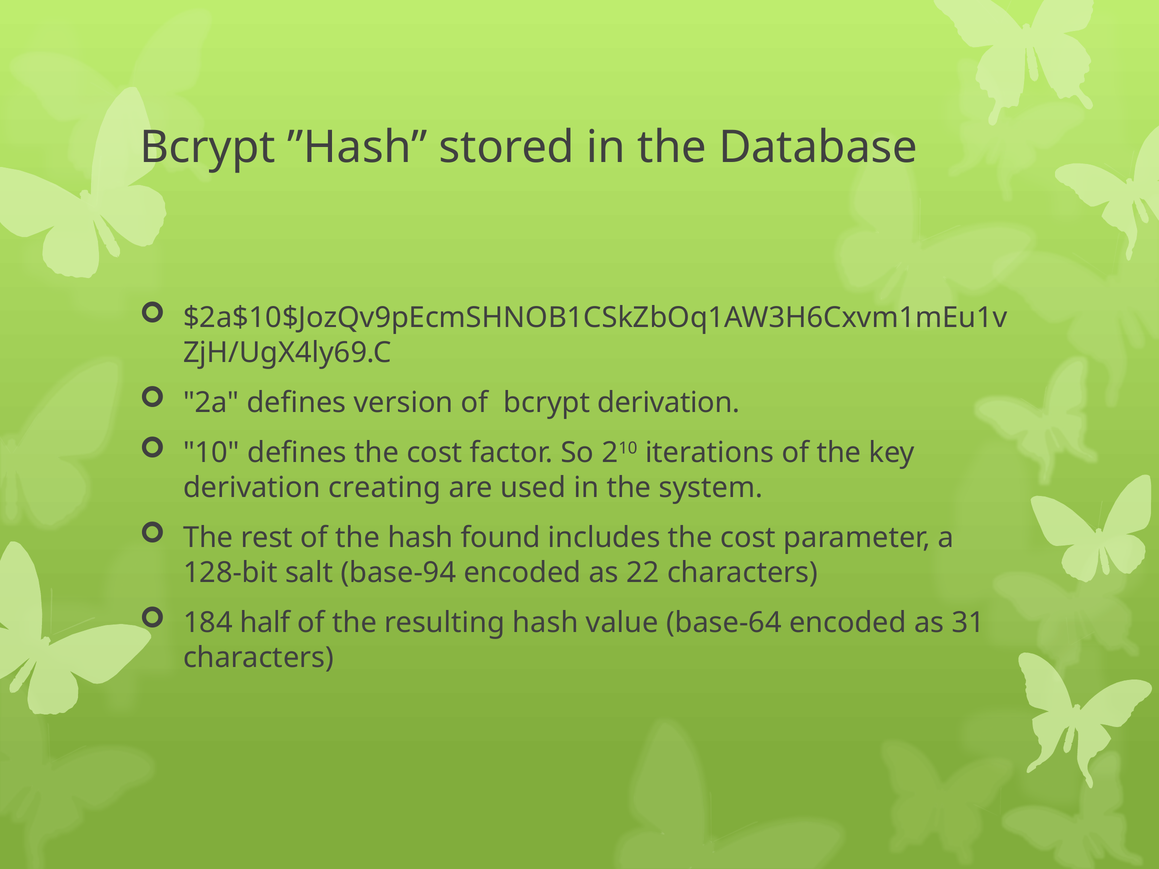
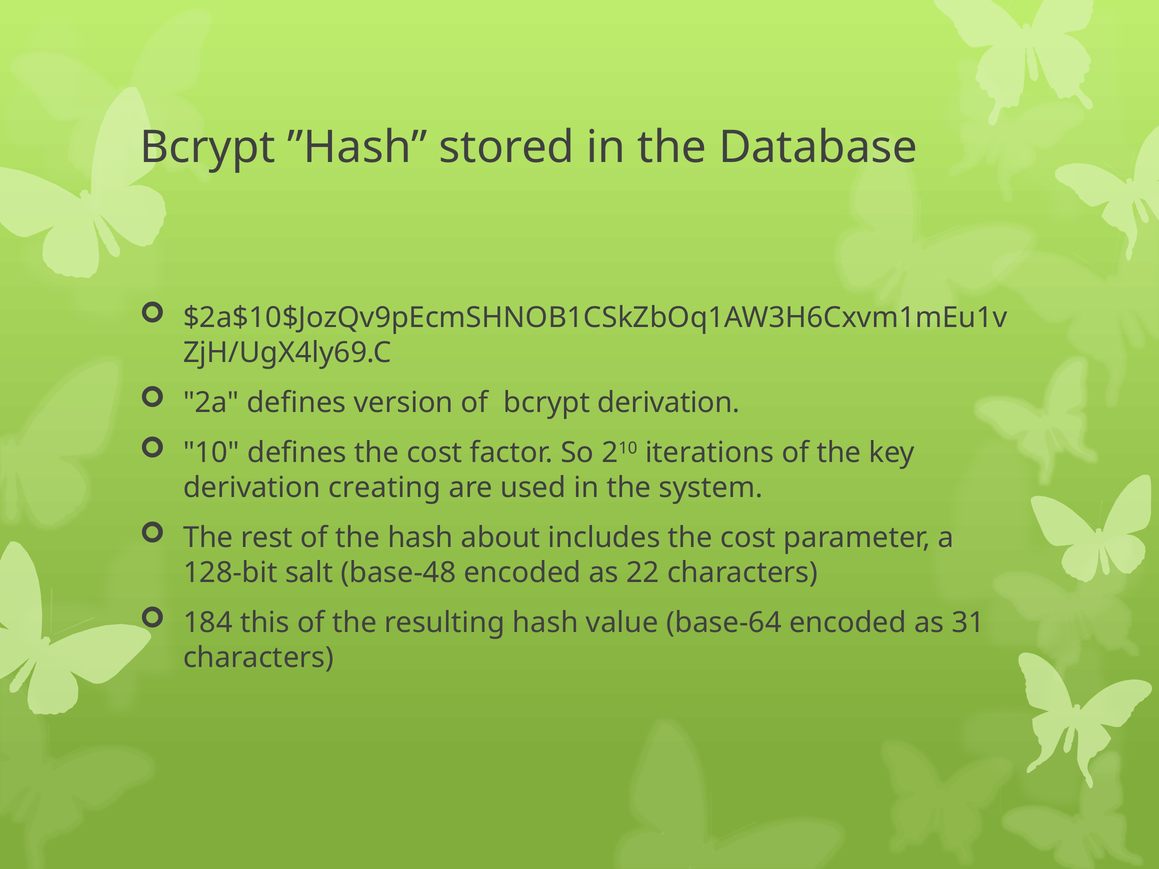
found: found -> about
base-94: base-94 -> base-48
half: half -> this
